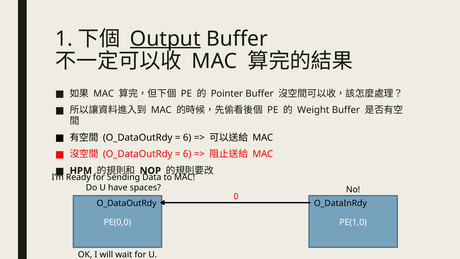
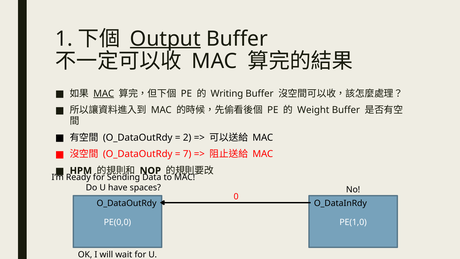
MAC at (104, 93) underline: none -> present
Pointer: Pointer -> Writing
6 at (187, 137): 6 -> 2
6 at (187, 154): 6 -> 7
